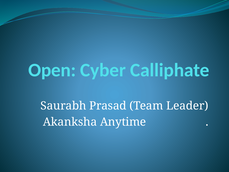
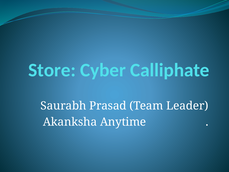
Open: Open -> Store
